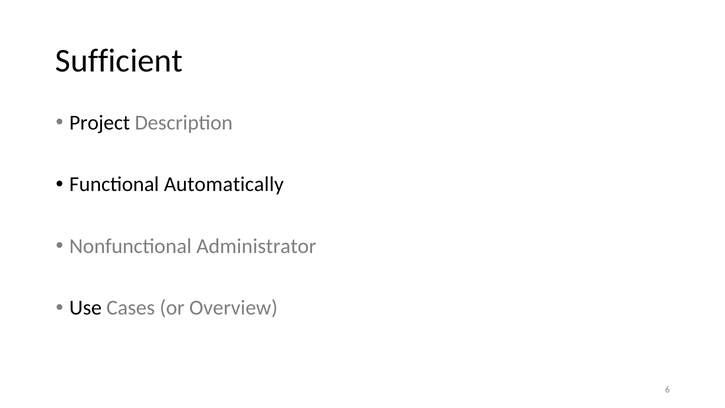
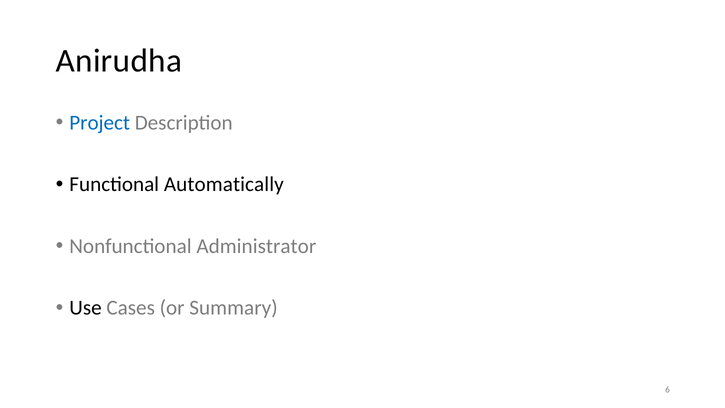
Sufficient: Sufficient -> Anirudha
Project colour: black -> blue
Overview: Overview -> Summary
